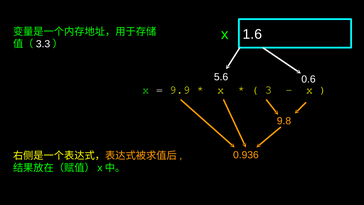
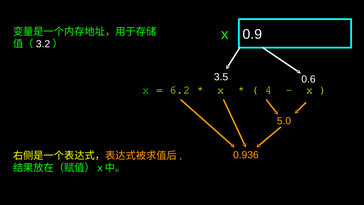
1.6: 1.6 -> 0.9
3.3: 3.3 -> 3.2
5.6: 5.6 -> 3.5
9.9: 9.9 -> 6.2
3: 3 -> 4
9.8: 9.8 -> 5.0
